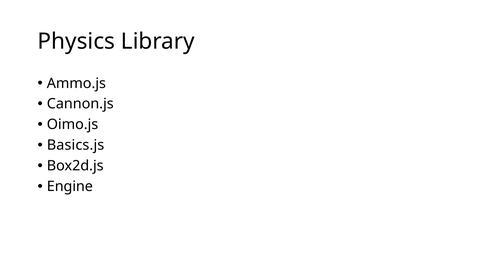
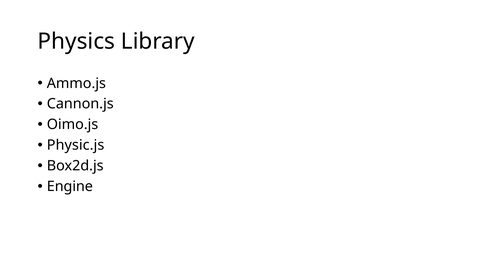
Basics.js: Basics.js -> Physic.js
